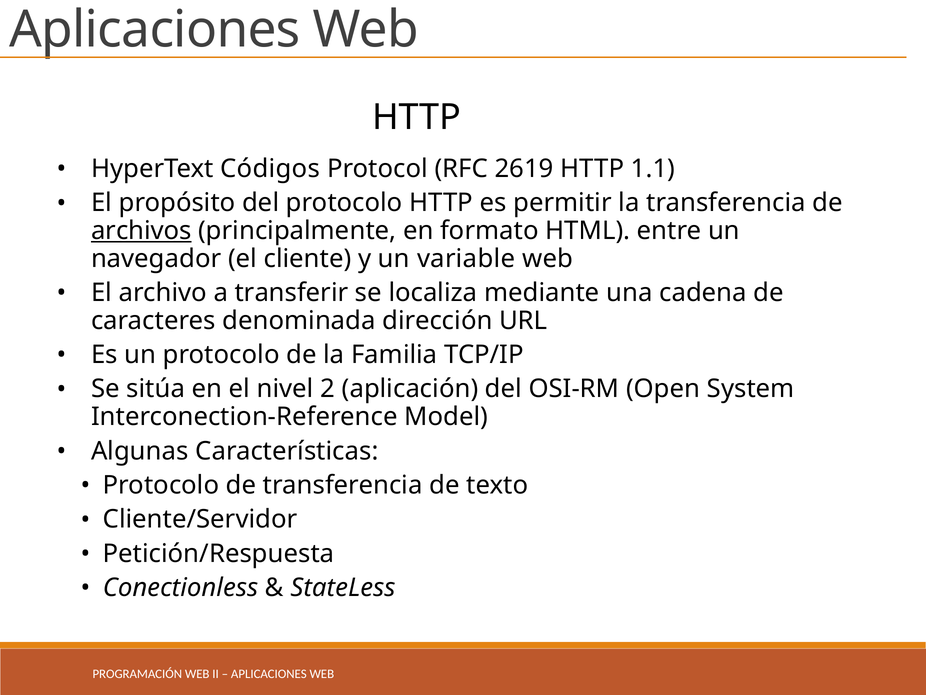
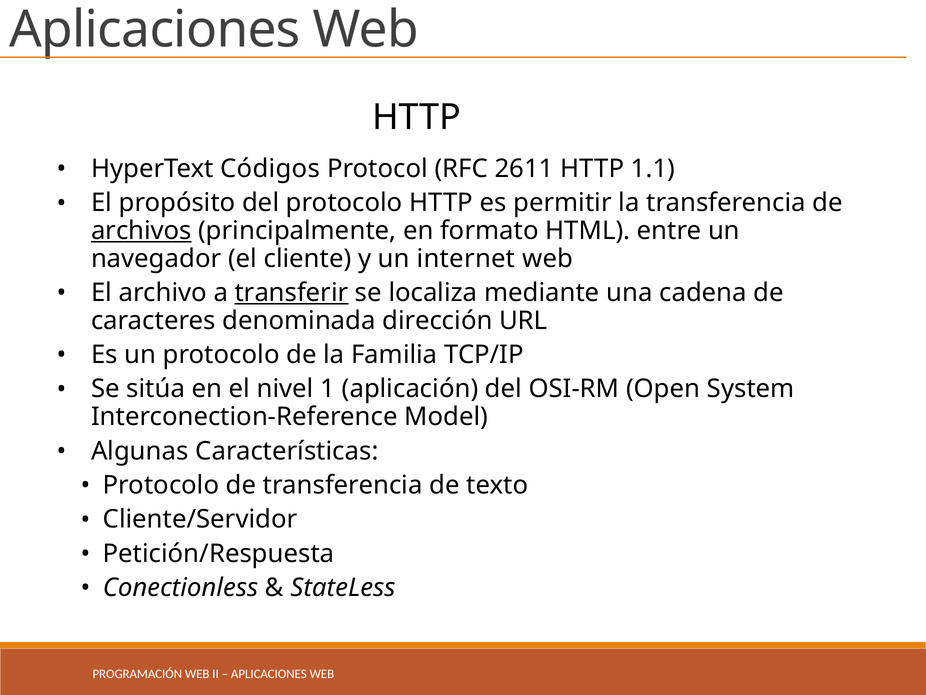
2619: 2619 -> 2611
variable: variable -> internet
transferir underline: none -> present
2: 2 -> 1
